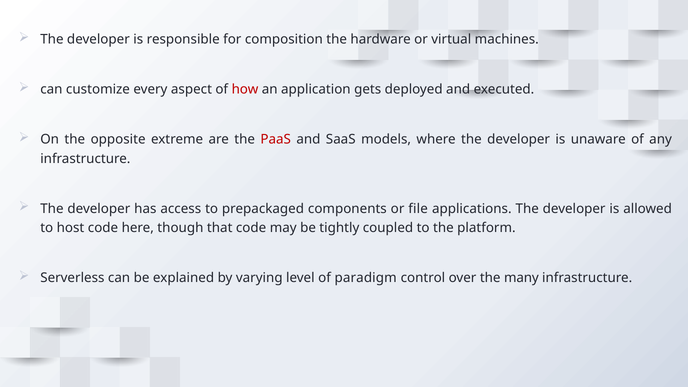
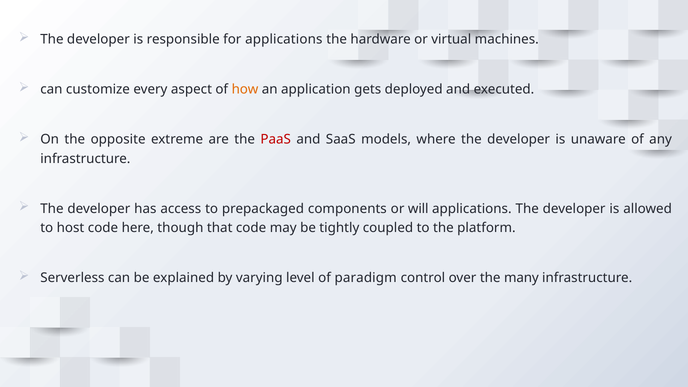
for composition: composition -> applications
how colour: red -> orange
file: file -> will
